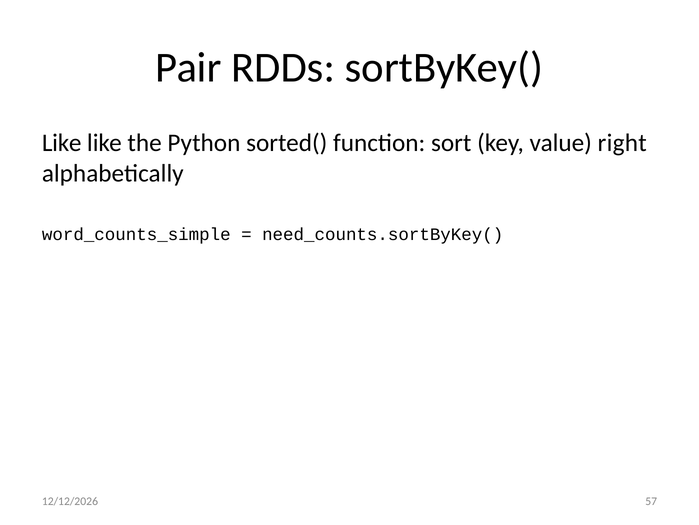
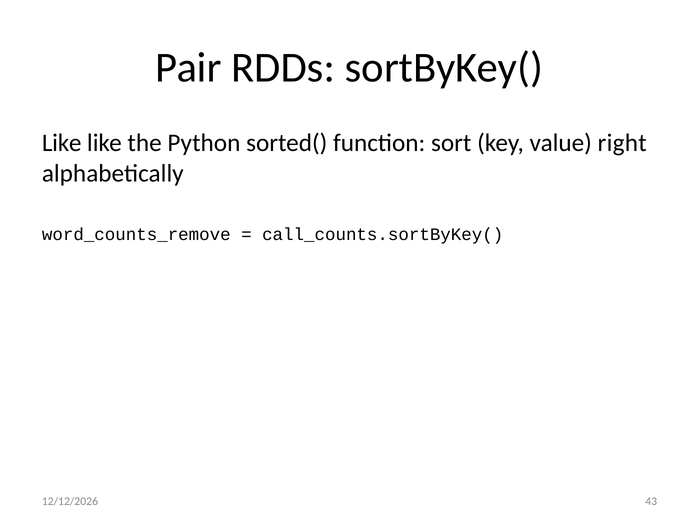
word_counts_simple: word_counts_simple -> word_counts_remove
need_counts.sortByKey(: need_counts.sortByKey( -> call_counts.sortByKey(
57: 57 -> 43
